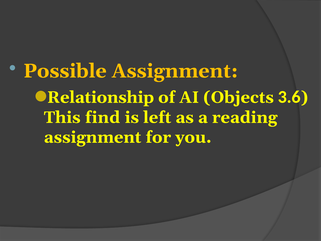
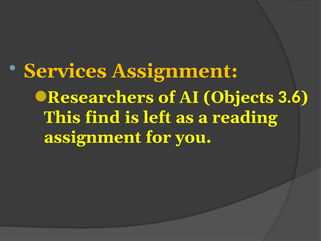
Possible: Possible -> Services
Relationship: Relationship -> Researchers
